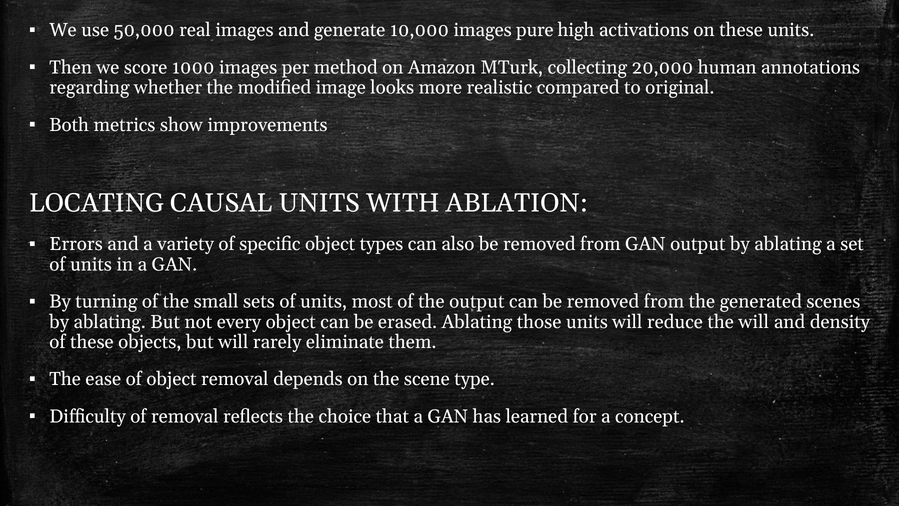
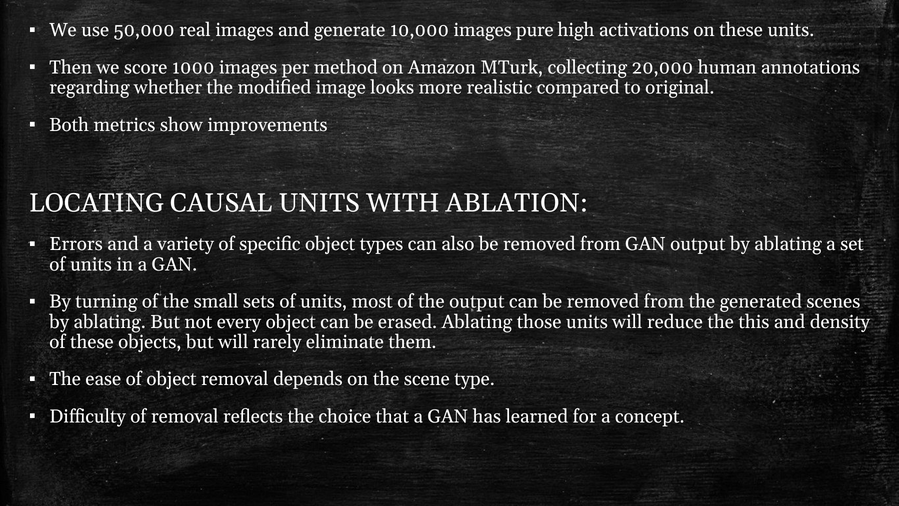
the will: will -> this
